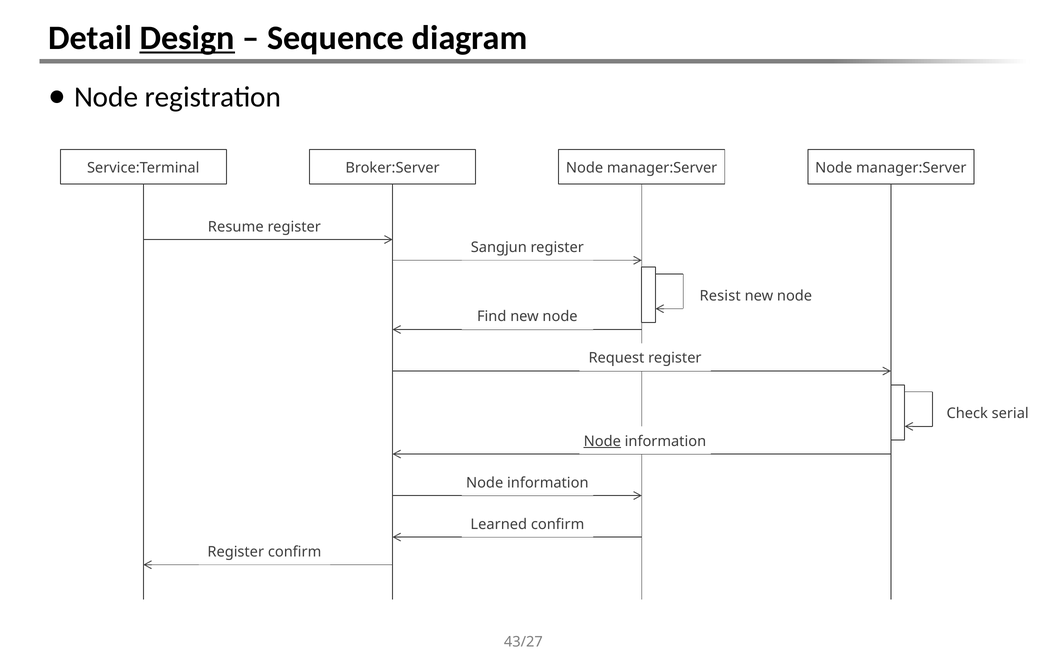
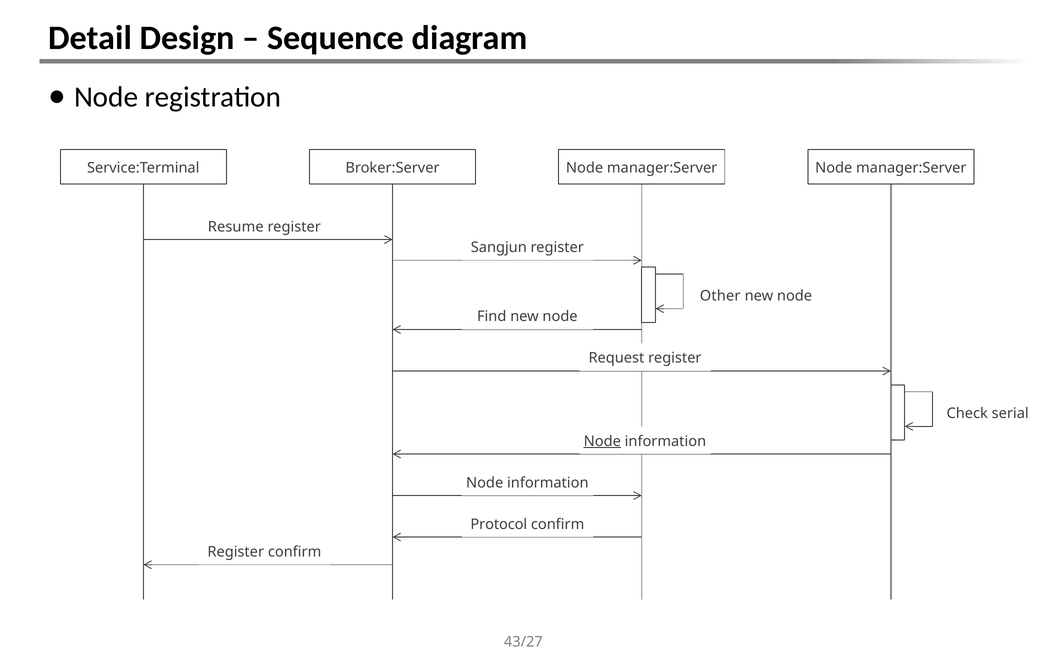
Design underline: present -> none
Resist: Resist -> Other
Learned: Learned -> Protocol
